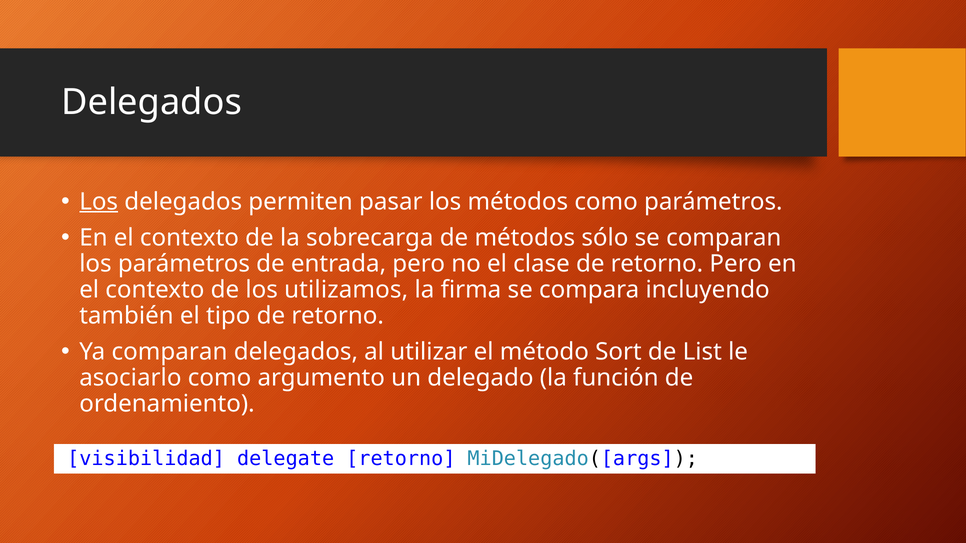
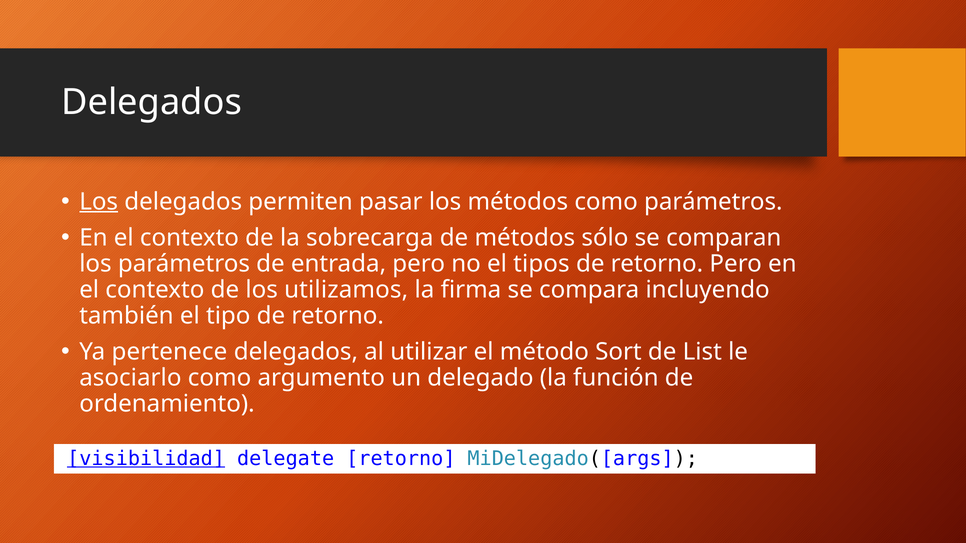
clase: clase -> tipos
Ya comparan: comparan -> pertenece
visibilidad underline: none -> present
